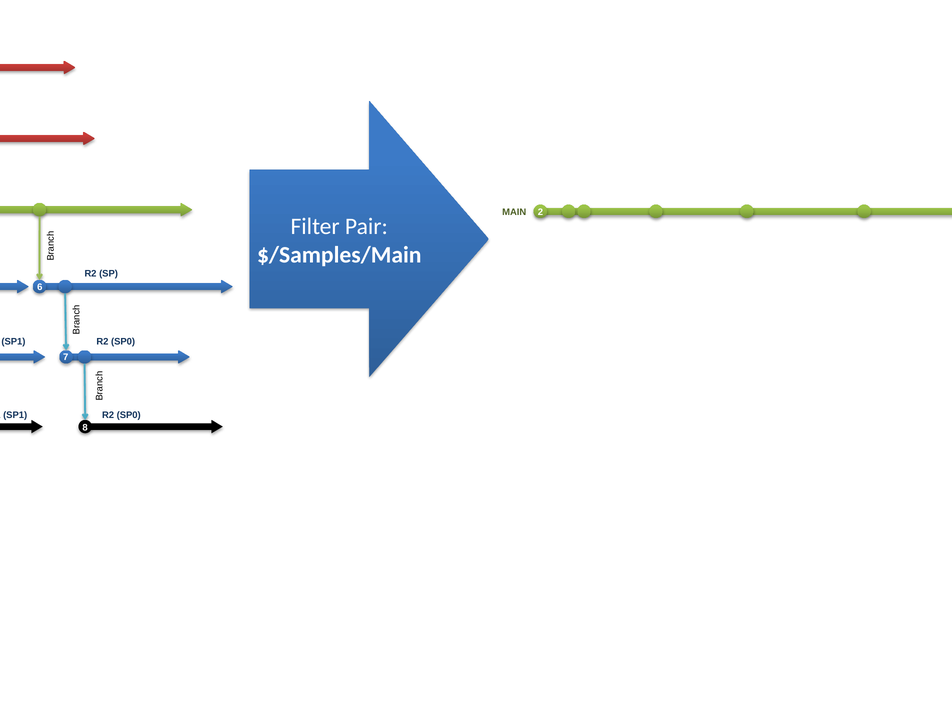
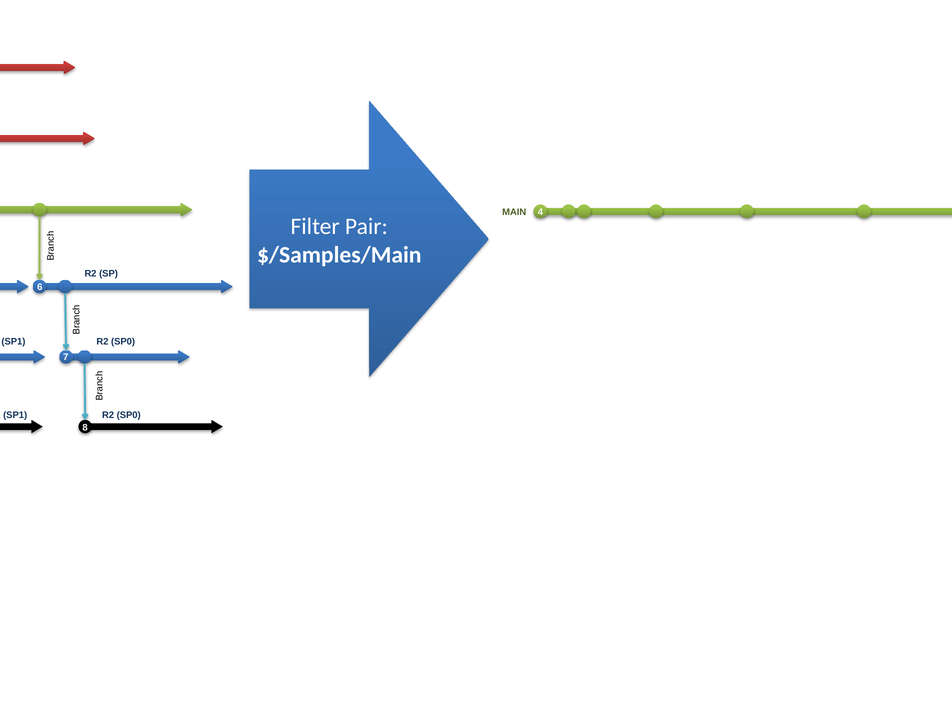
2: 2 -> 4
